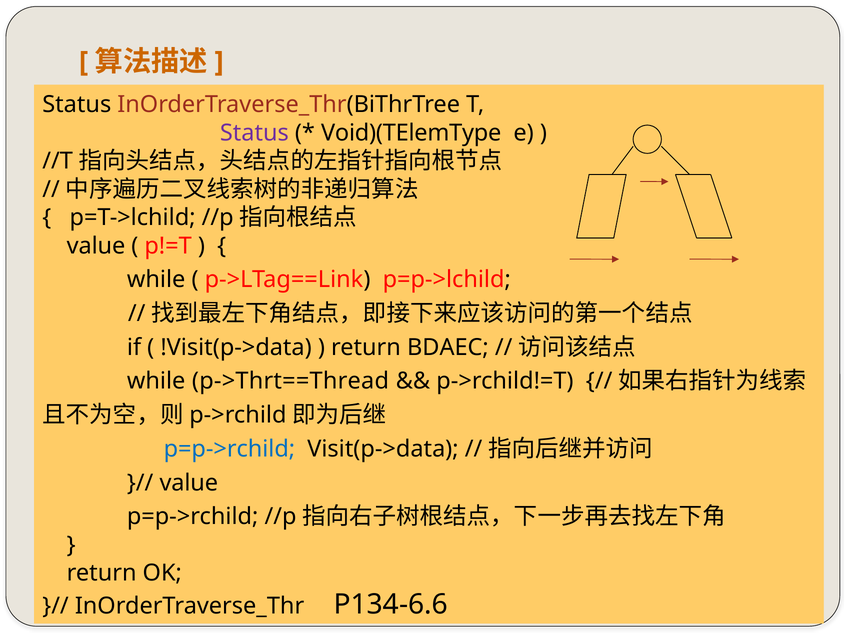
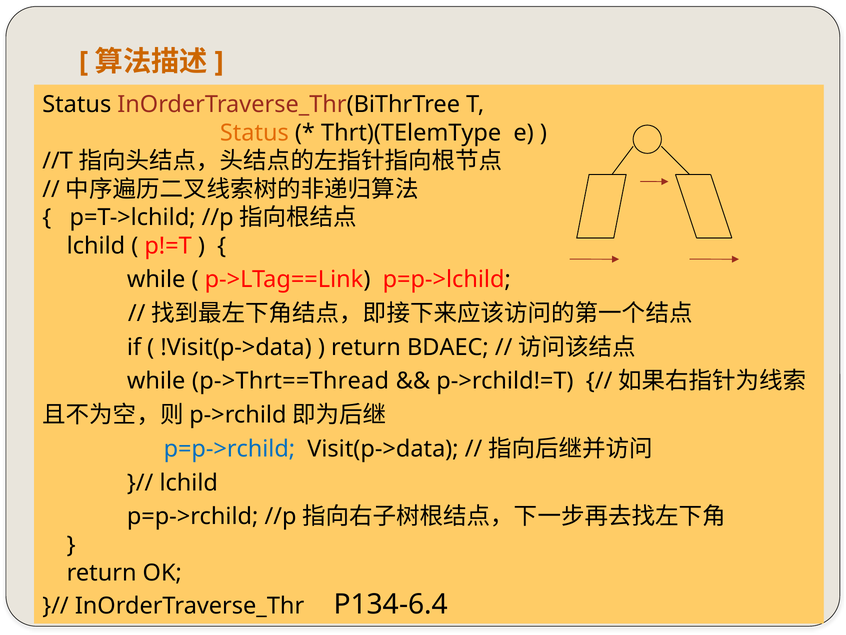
Status at (254, 133) colour: purple -> orange
Void)(TElemType: Void)(TElemType -> Thrt)(TElemType
value at (96, 246): value -> lchild
value at (189, 482): value -> lchild
P134-6.6: P134-6.6 -> P134-6.4
